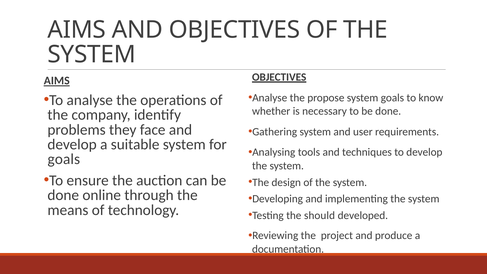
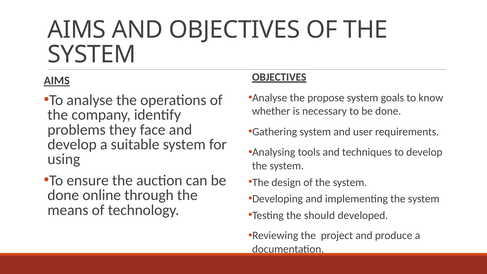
goals at (64, 159): goals -> using
